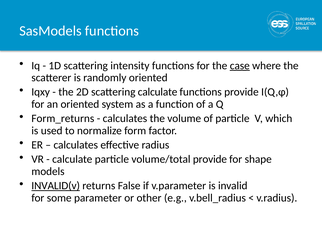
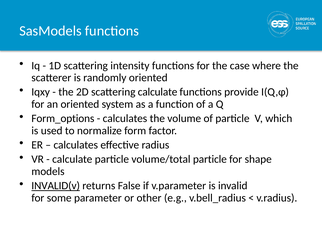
case underline: present -> none
Form_returns: Form_returns -> Form_options
volume/total provide: provide -> particle
